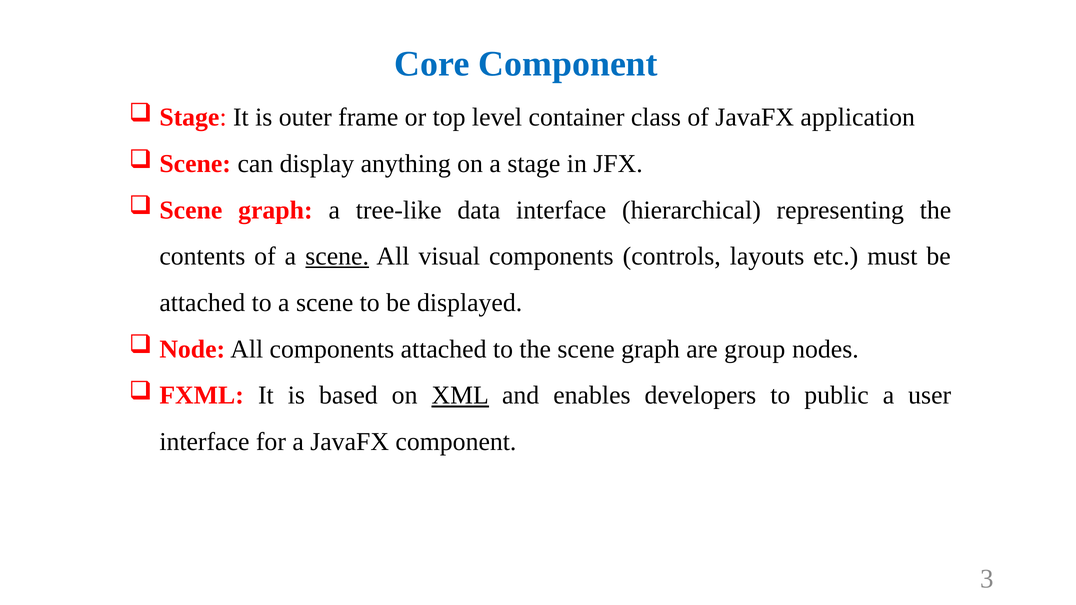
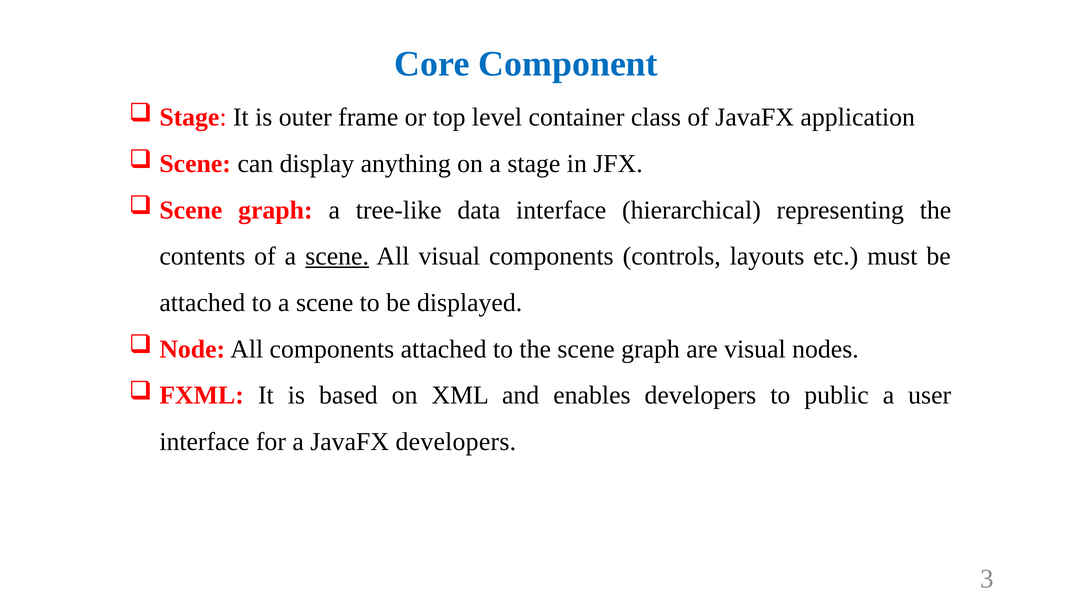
are group: group -> visual
XML underline: present -> none
JavaFX component: component -> developers
